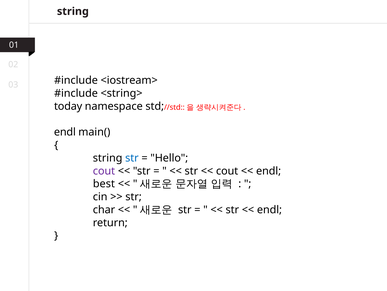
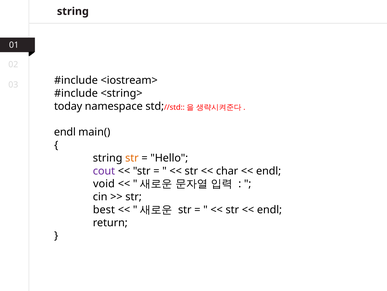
str at (132, 158) colour: blue -> orange
cout at (227, 171): cout -> char
best: best -> void
char: char -> best
